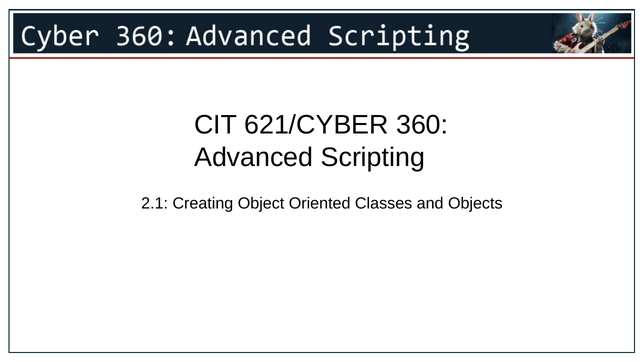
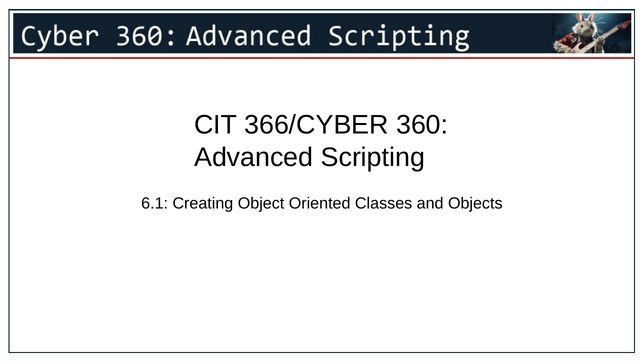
621/CYBER: 621/CYBER -> 366/CYBER
2.1: 2.1 -> 6.1
